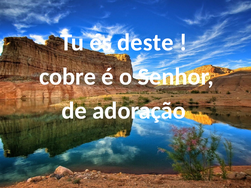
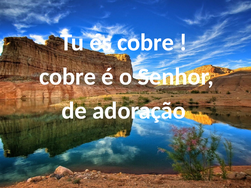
és deste: deste -> cobre
